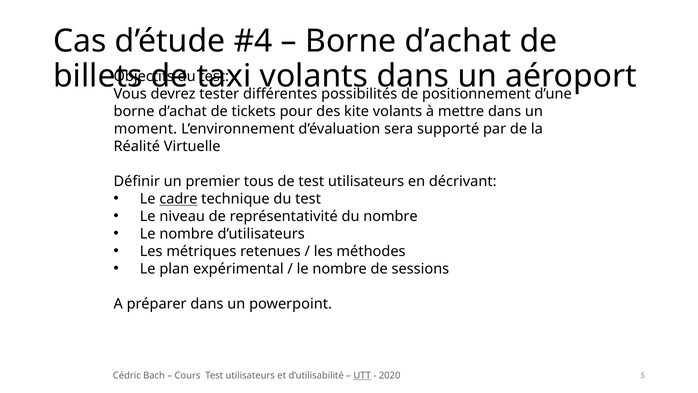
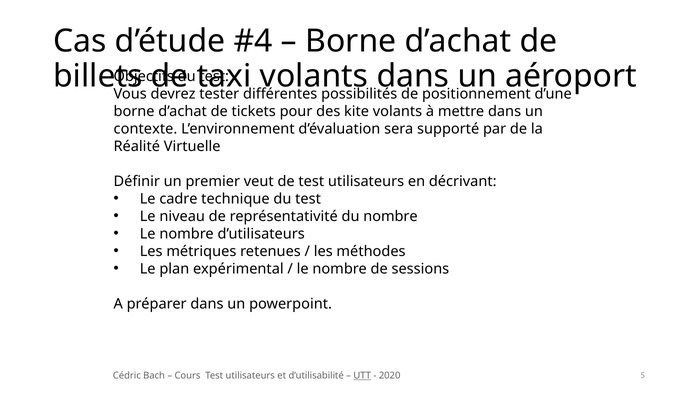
moment: moment -> contexte
tous: tous -> veut
cadre underline: present -> none
